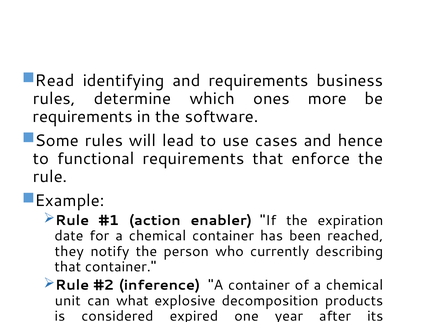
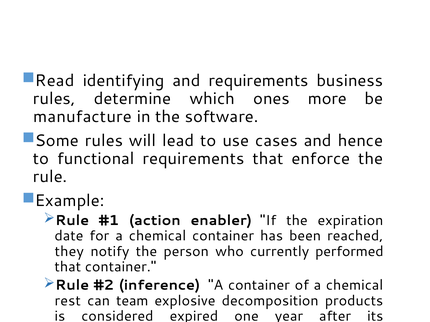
requirements at (83, 117): requirements -> manufacture
describing: describing -> performed
unit: unit -> rest
what: what -> team
